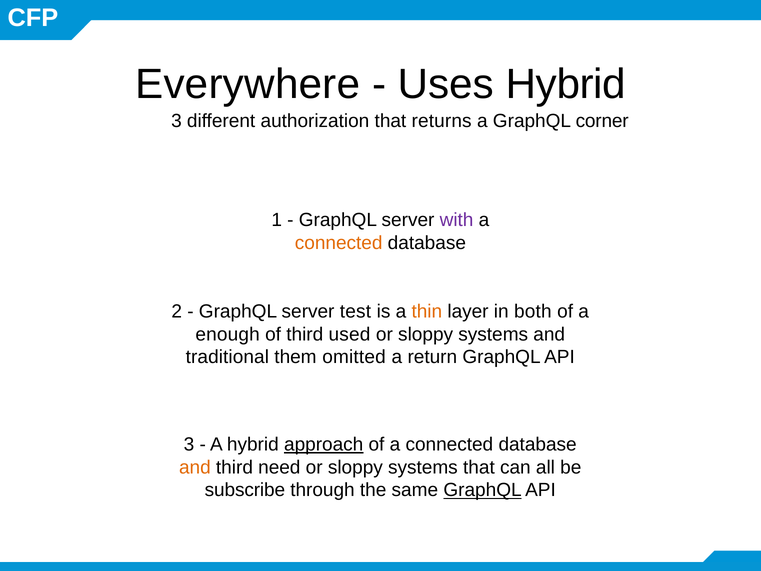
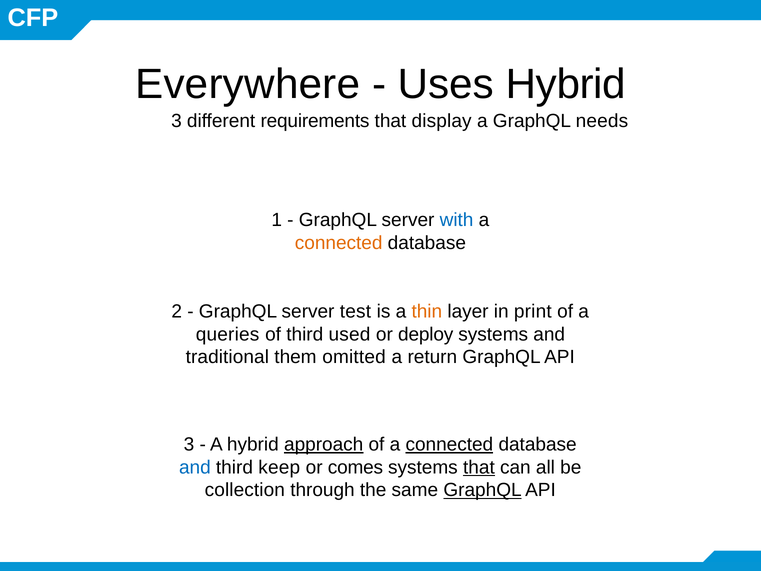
authorization: authorization -> requirements
returns: returns -> display
corner: corner -> needs
with colour: purple -> blue
both: both -> print
enough: enough -> queries
sloppy at (426, 334): sloppy -> deploy
connected at (449, 444) underline: none -> present
and at (195, 467) colour: orange -> blue
need: need -> keep
sloppy at (355, 467): sloppy -> comes
that at (479, 467) underline: none -> present
subscribe: subscribe -> collection
